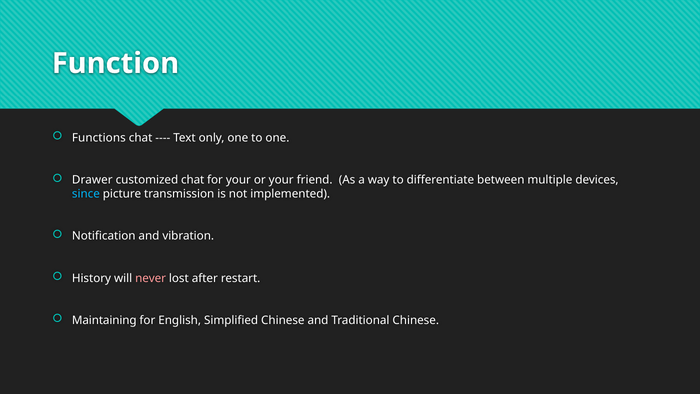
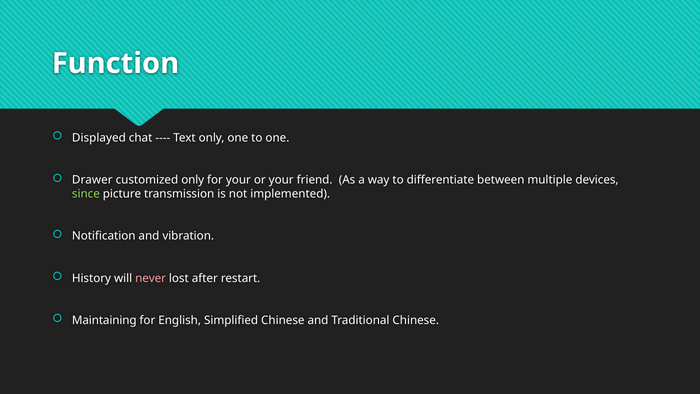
Functions: Functions -> Displayed
customized chat: chat -> only
since colour: light blue -> light green
